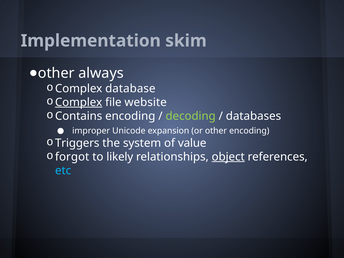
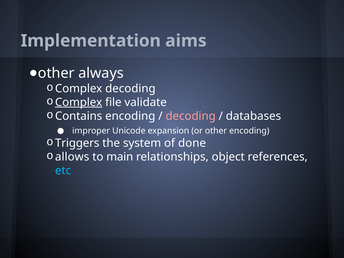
skim: skim -> aims
Complex database: database -> decoding
website: website -> validate
decoding at (191, 116) colour: light green -> pink
value: value -> done
forgot: forgot -> allows
likely: likely -> main
object underline: present -> none
